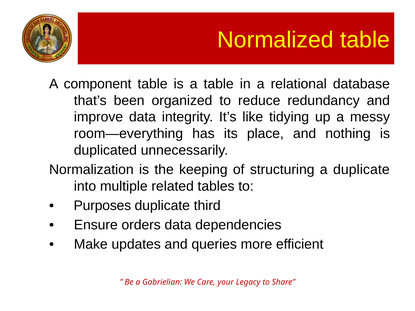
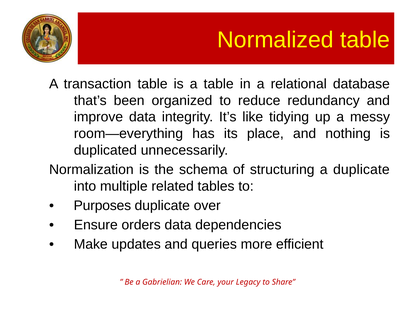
component: component -> transaction
keeping: keeping -> schema
third: third -> over
